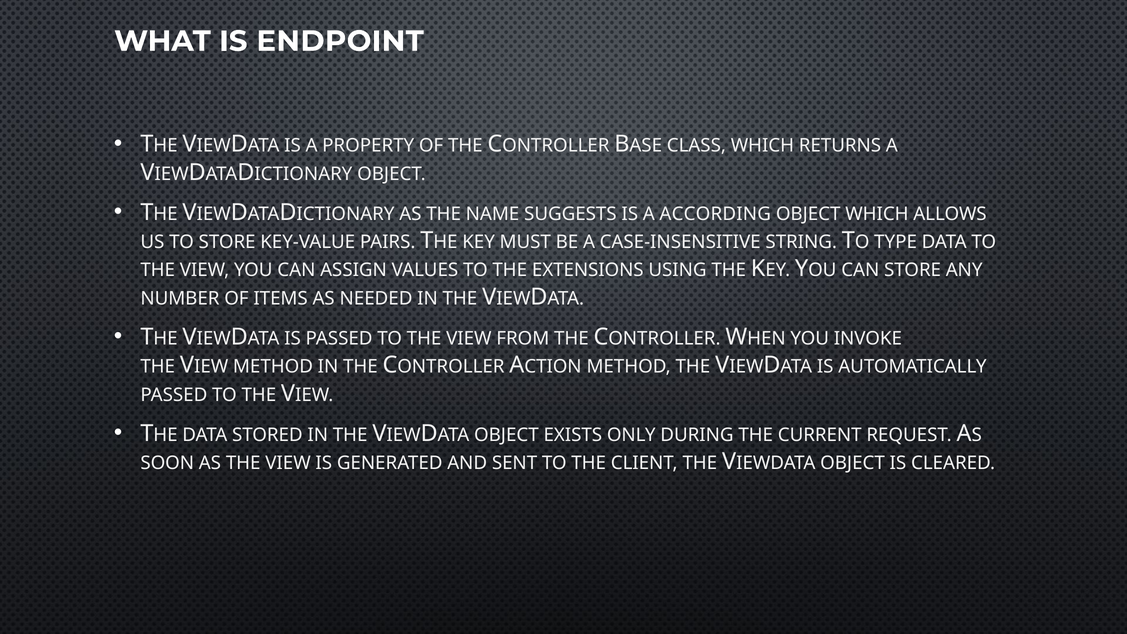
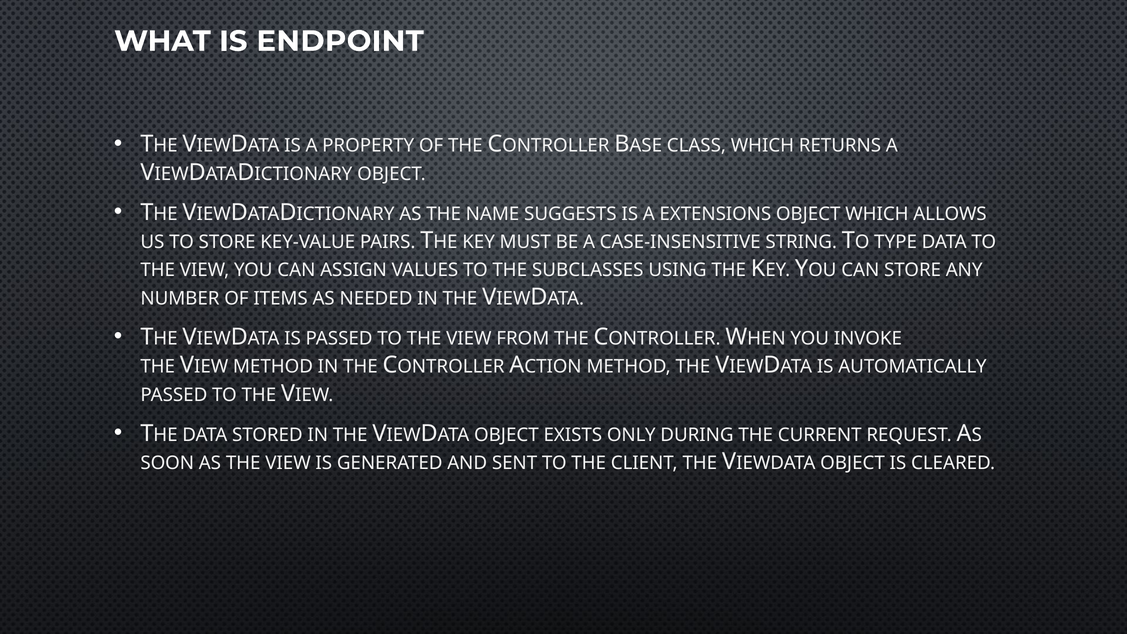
ACCORDING: ACCORDING -> EXTENSIONS
EXTENSIONS: EXTENSIONS -> SUBCLASSES
